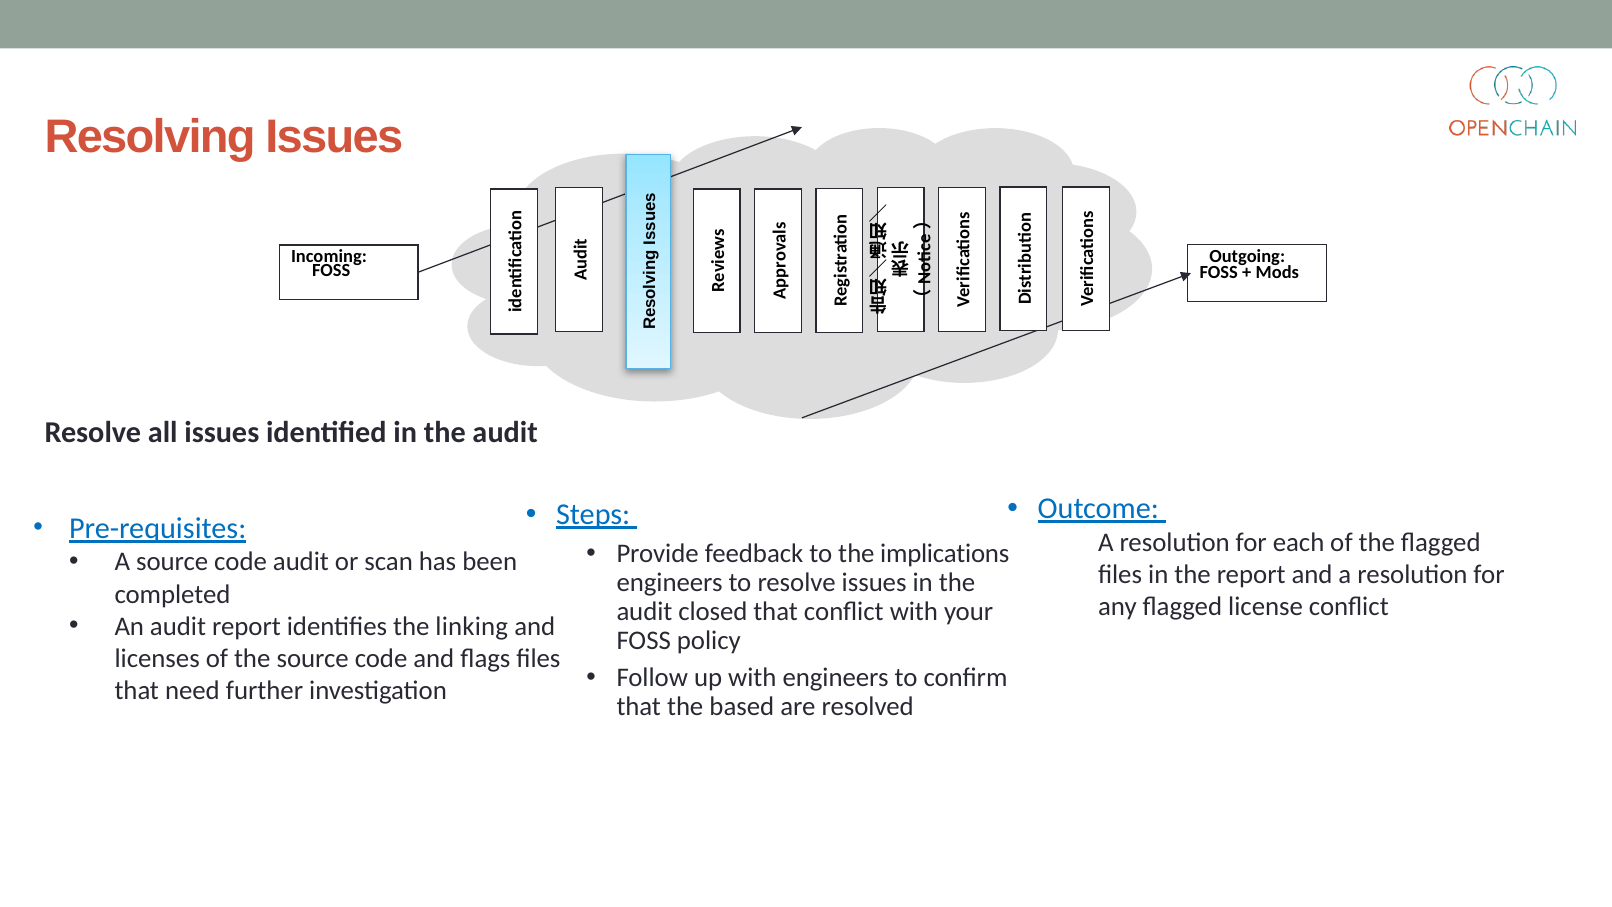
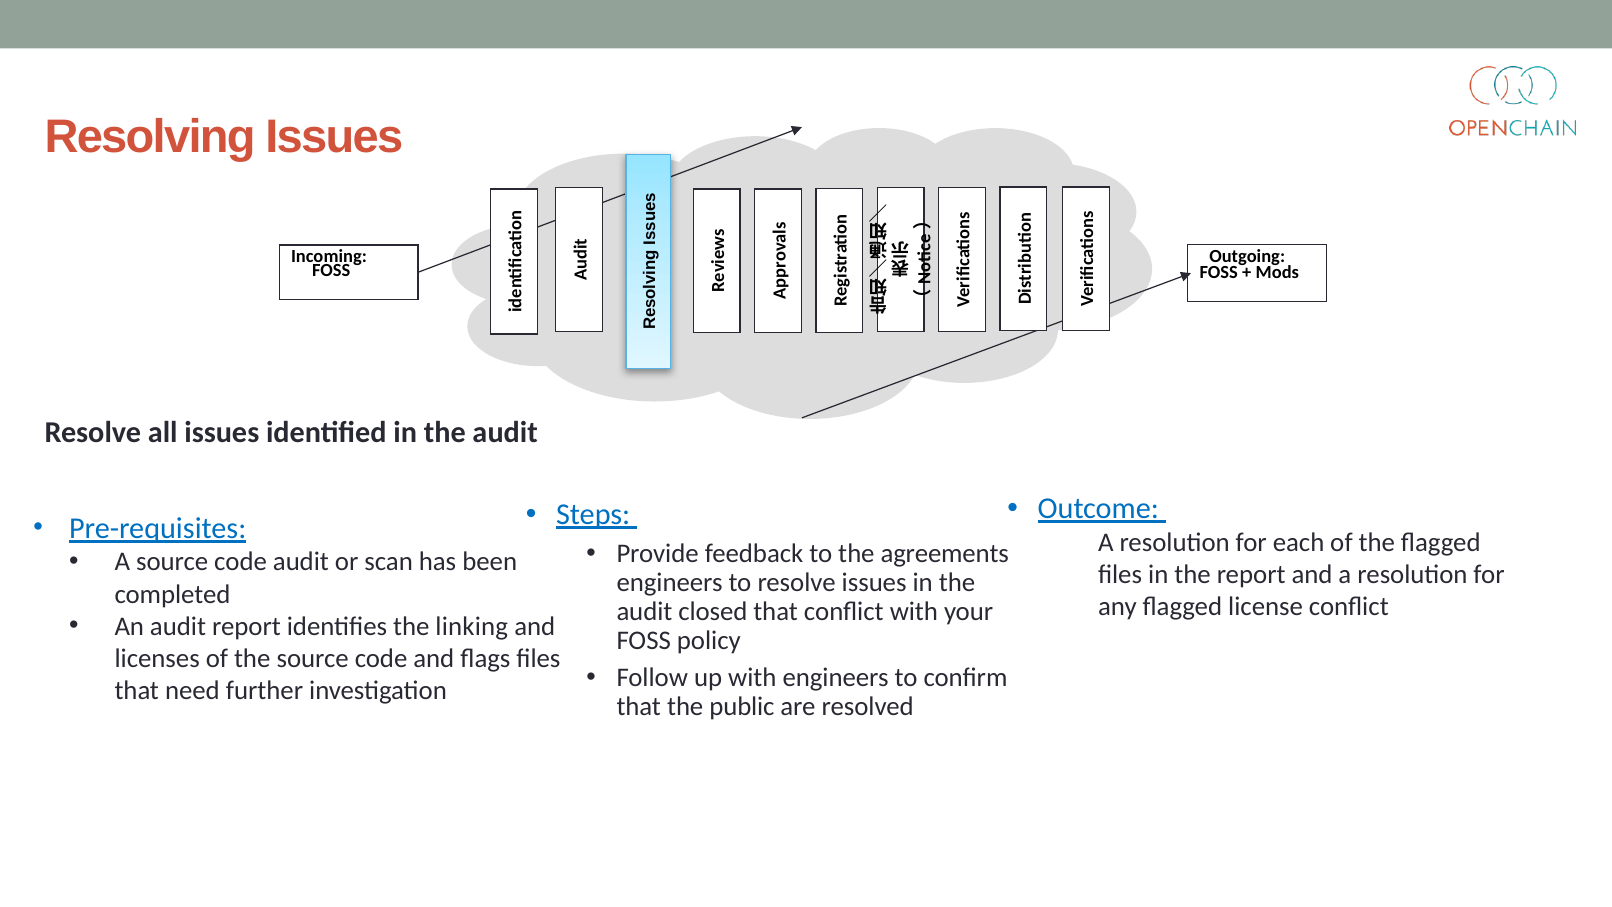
implications: implications -> agreements
based: based -> public
